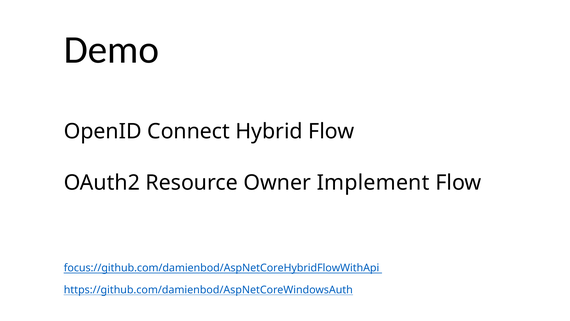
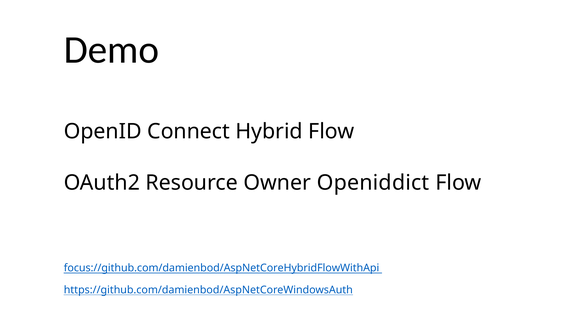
Implement: Implement -> Openiddict
